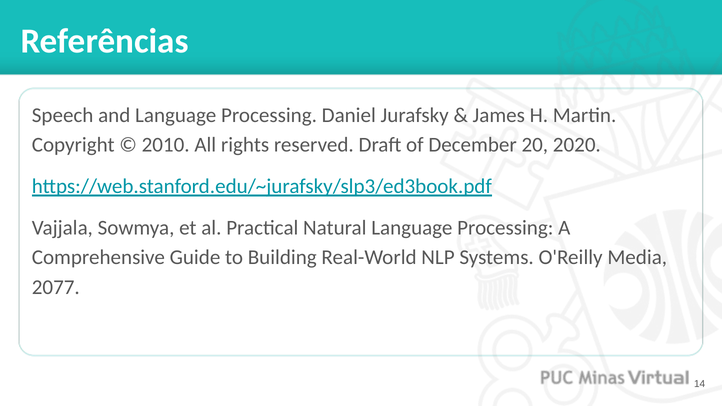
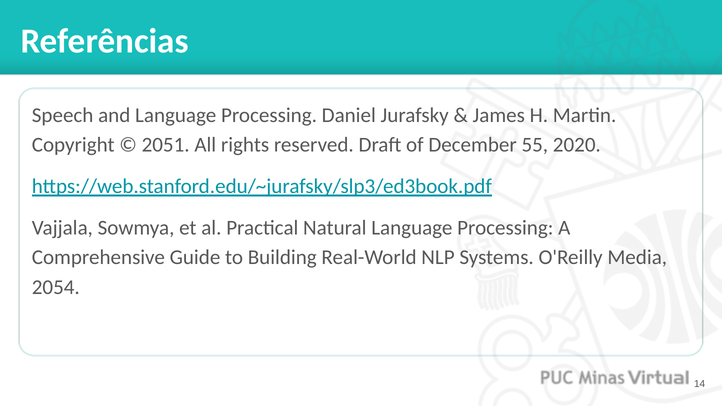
2010: 2010 -> 2051
20: 20 -> 55
2077: 2077 -> 2054
